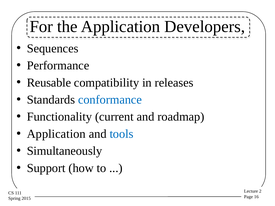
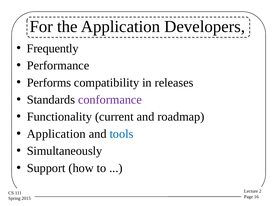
Sequences: Sequences -> Frequently
Reusable: Reusable -> Performs
conformance colour: blue -> purple
